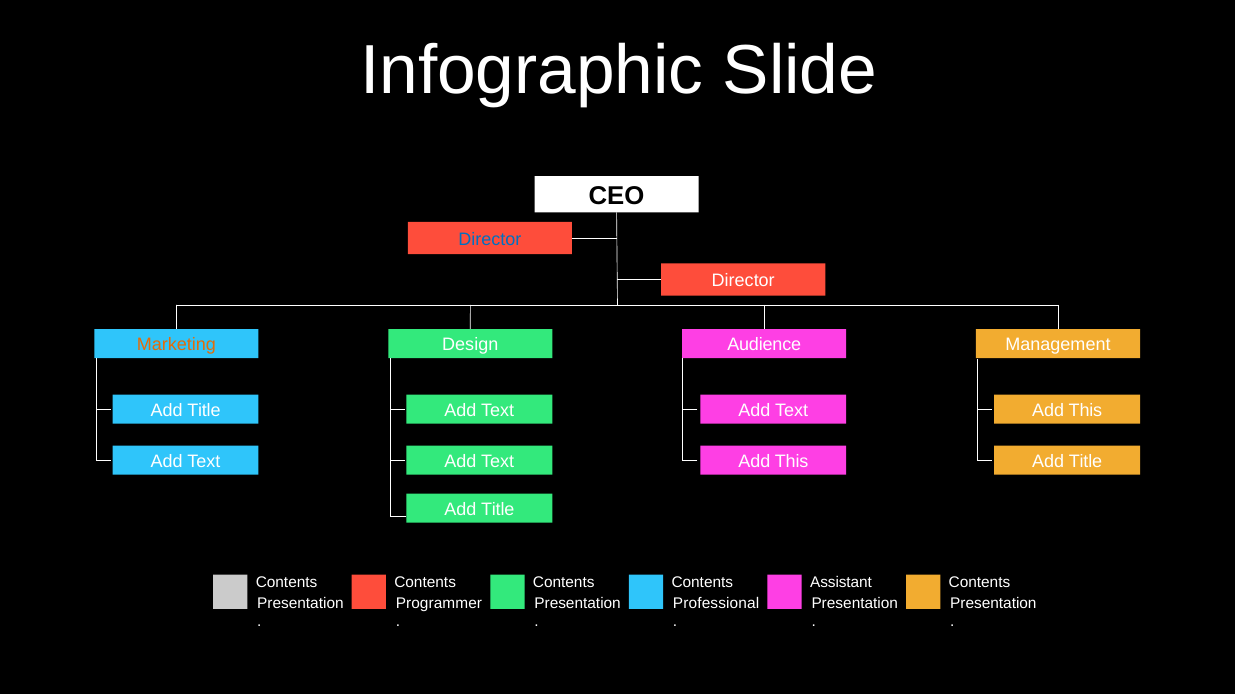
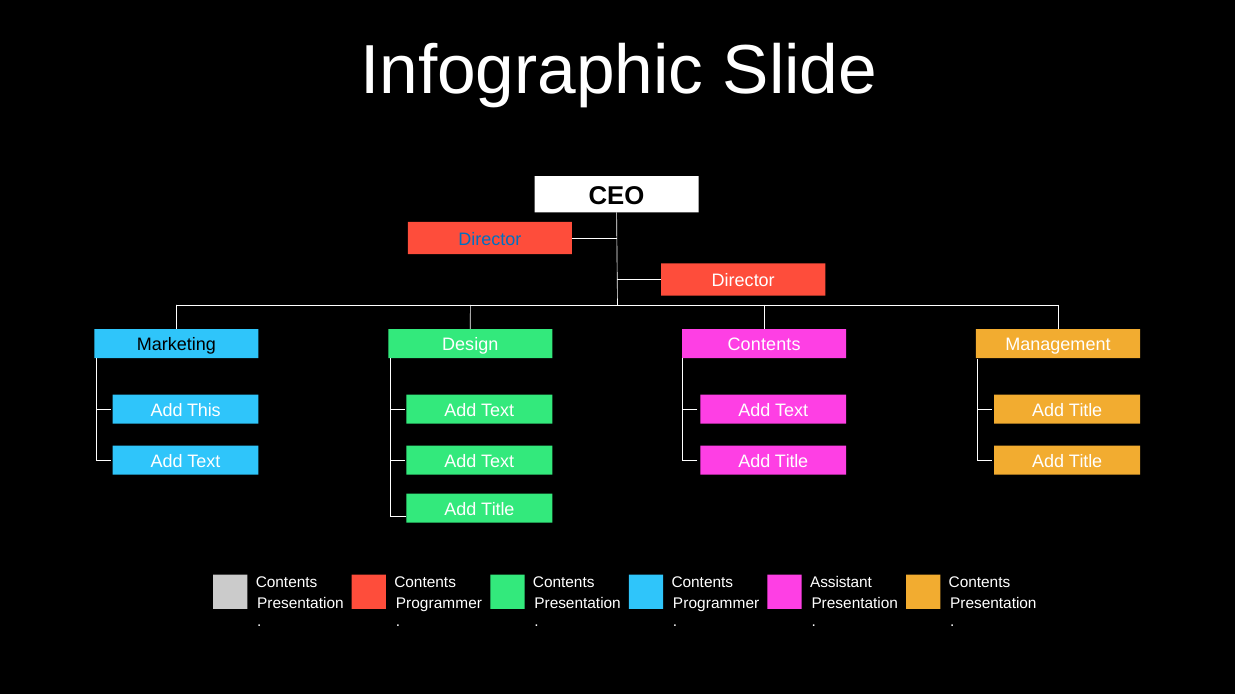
Marketing colour: orange -> black
Design Audience: Audience -> Contents
Title at (204, 411): Title -> This
This at (1085, 411): This -> Title
This at (792, 462): This -> Title
Professional at (716, 604): Professional -> Programmer
